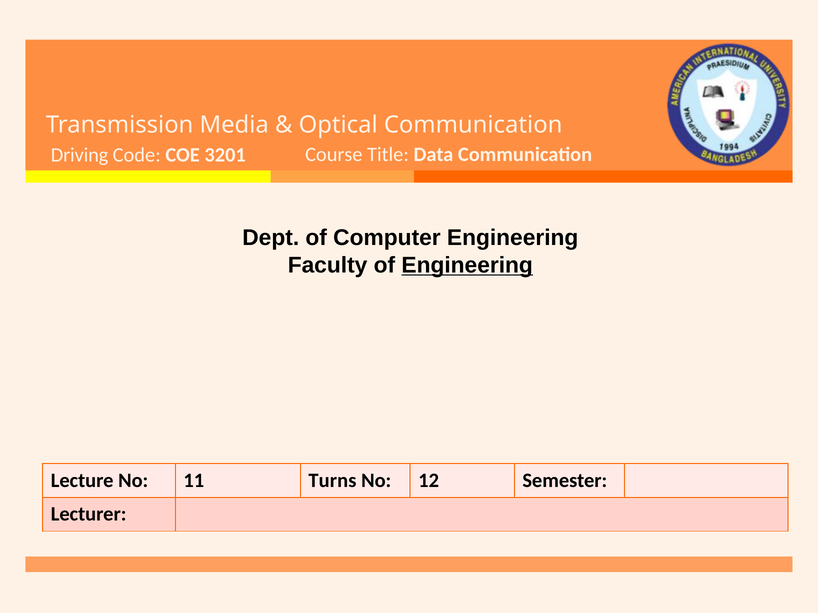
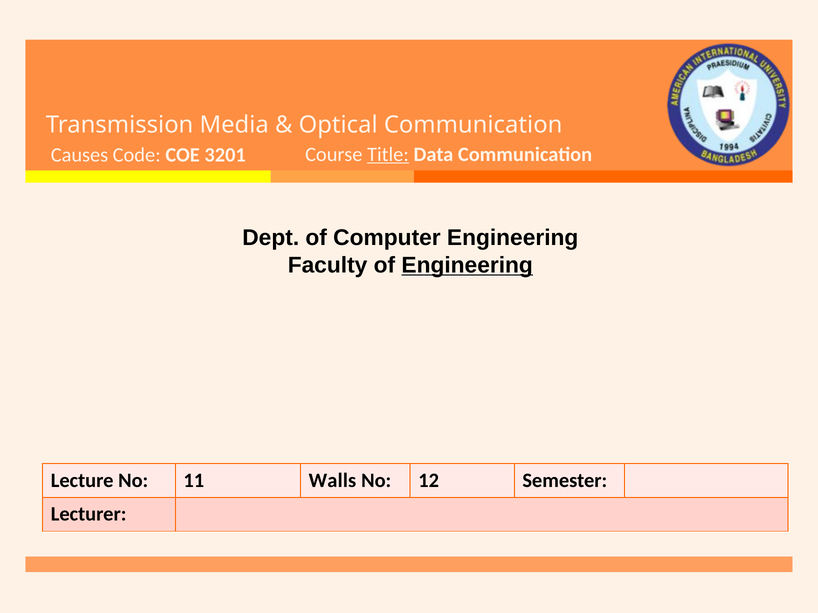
Title underline: none -> present
Driving: Driving -> Causes
Turns: Turns -> Walls
